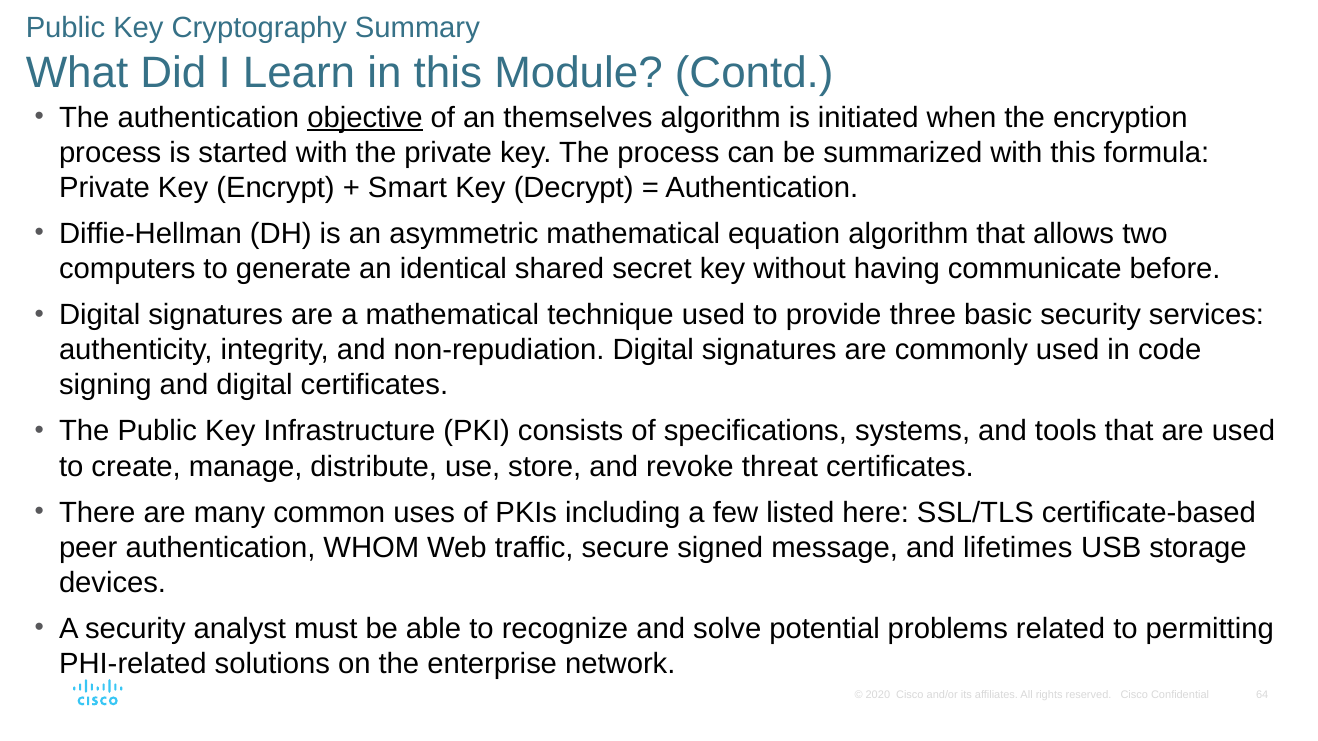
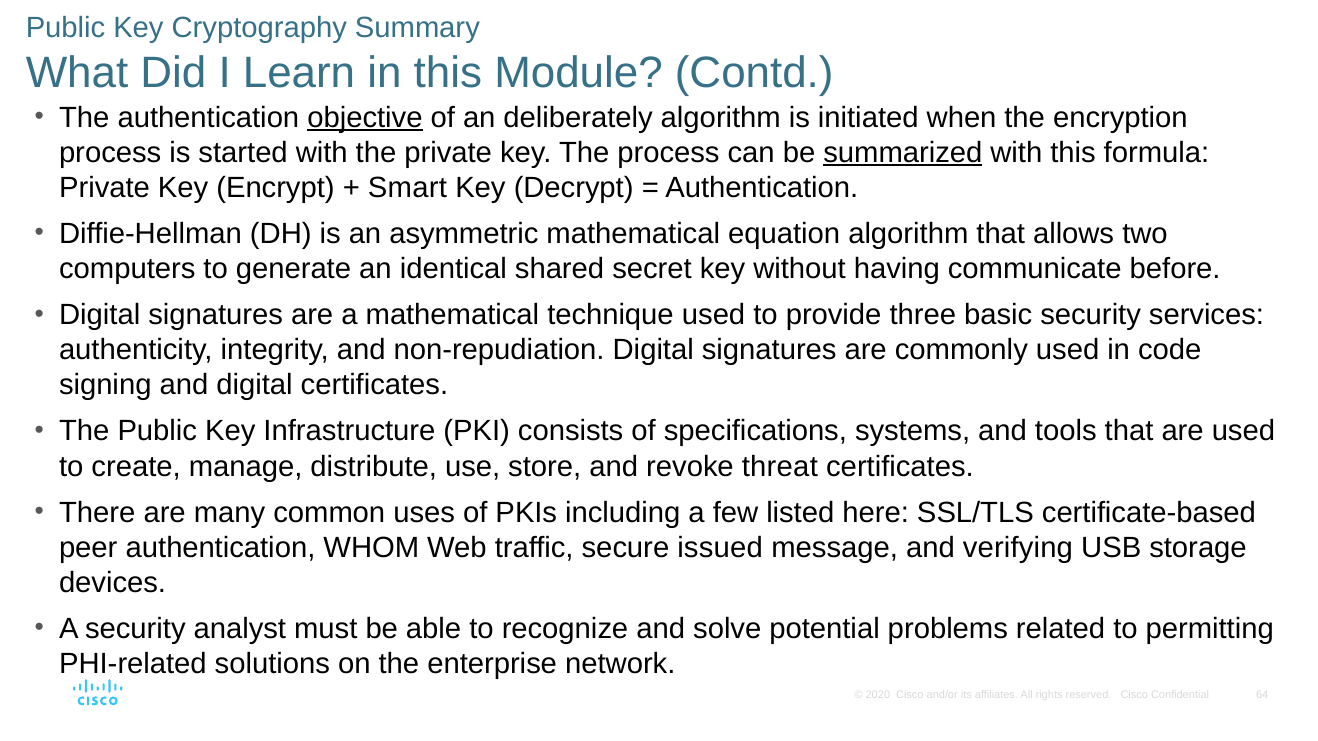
themselves: themselves -> deliberately
summarized underline: none -> present
signed: signed -> issued
lifetimes: lifetimes -> verifying
